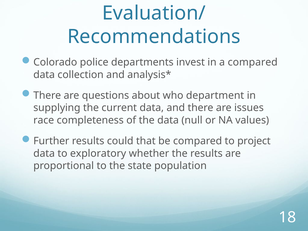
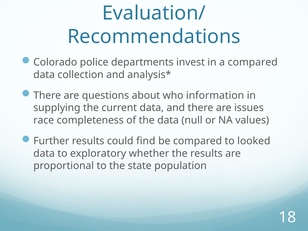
department: department -> information
that: that -> find
project: project -> looked
